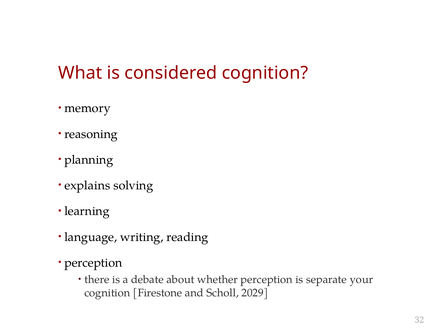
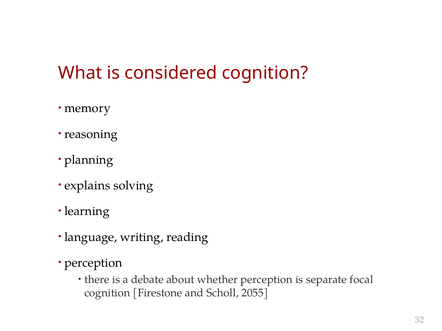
your: your -> focal
2029: 2029 -> 2055
